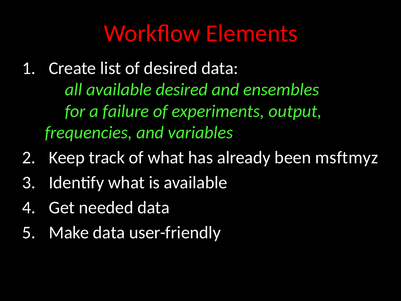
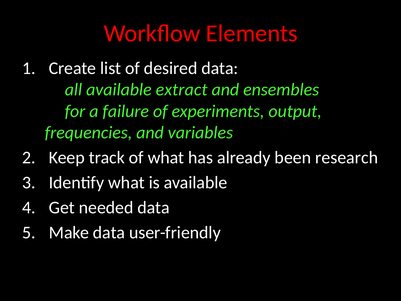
available desired: desired -> extract
msftmyz: msftmyz -> research
